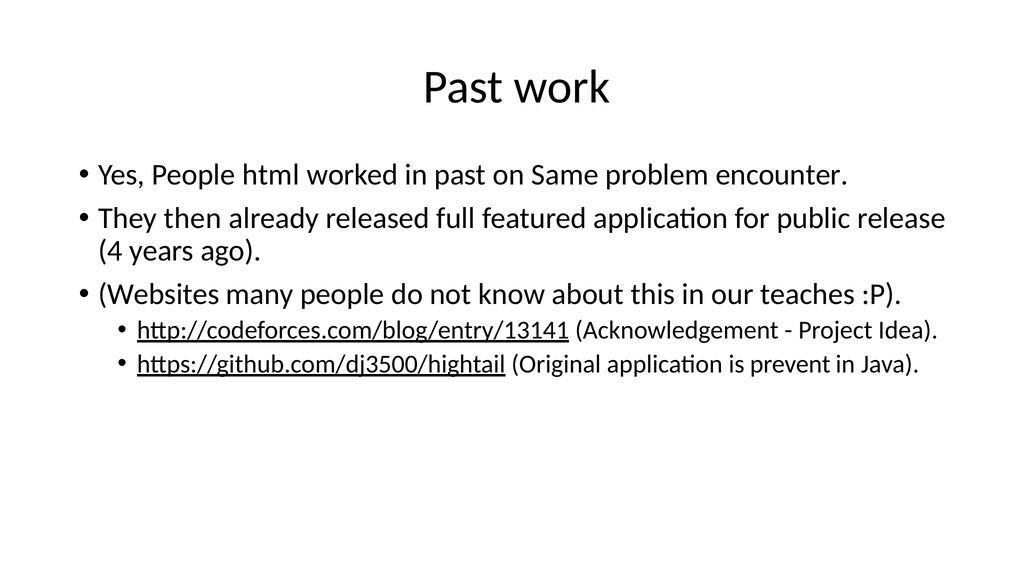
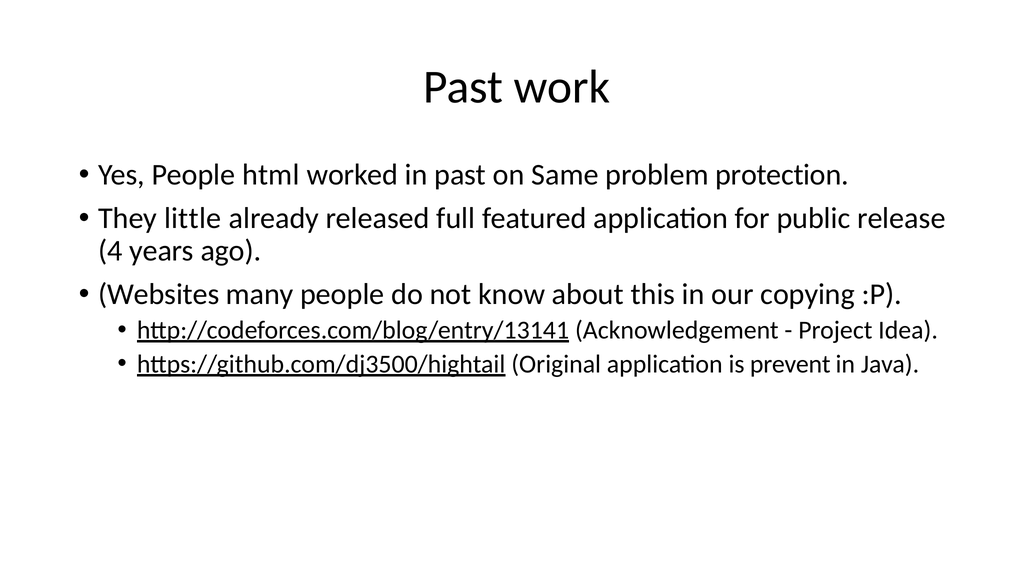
encounter: encounter -> protection
then: then -> little
teaches: teaches -> copying
